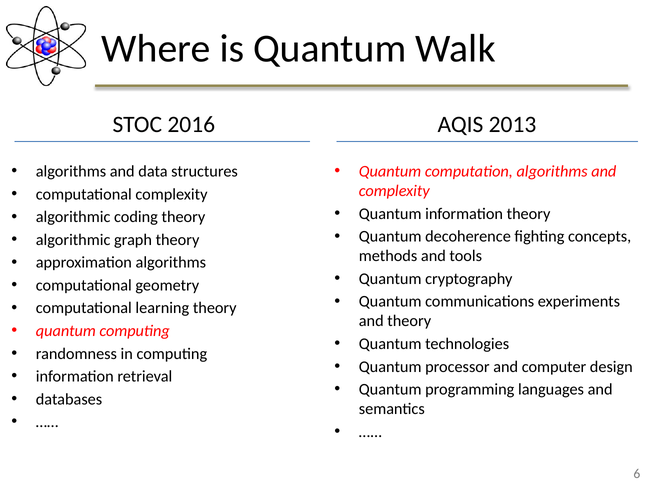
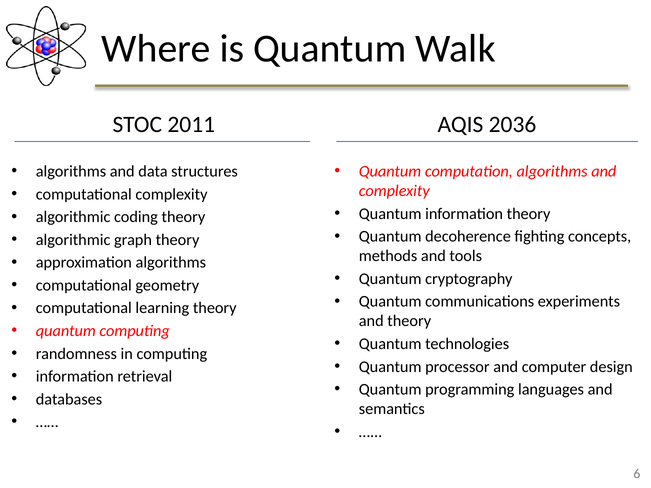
2016: 2016 -> 2011
2013: 2013 -> 2036
